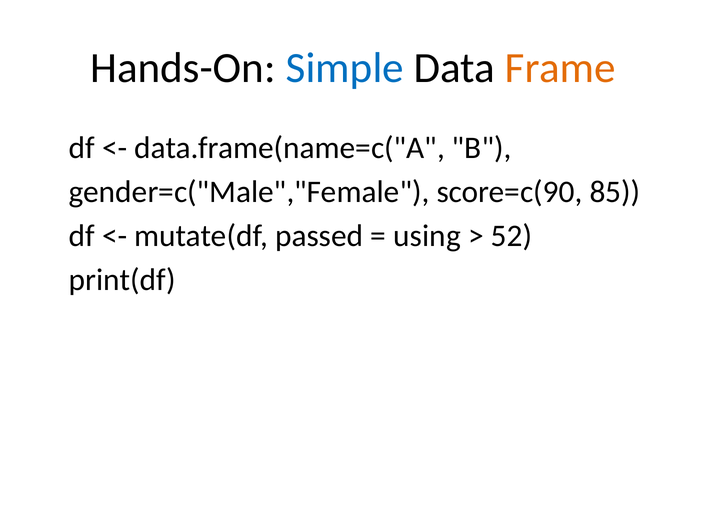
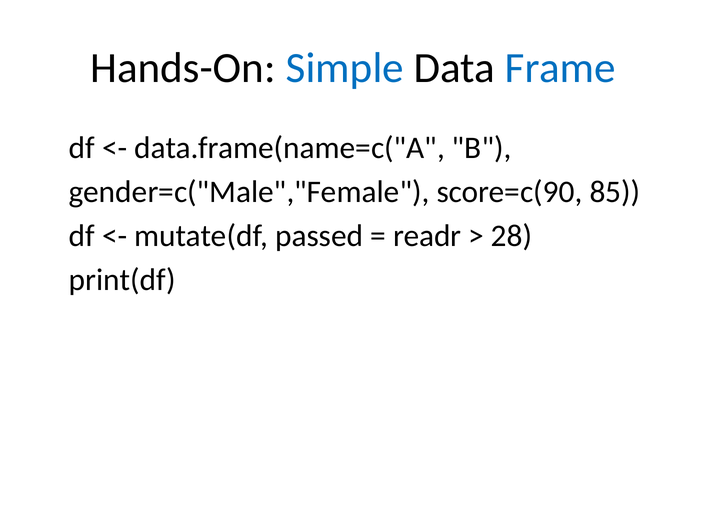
Frame colour: orange -> blue
using: using -> readr
52: 52 -> 28
